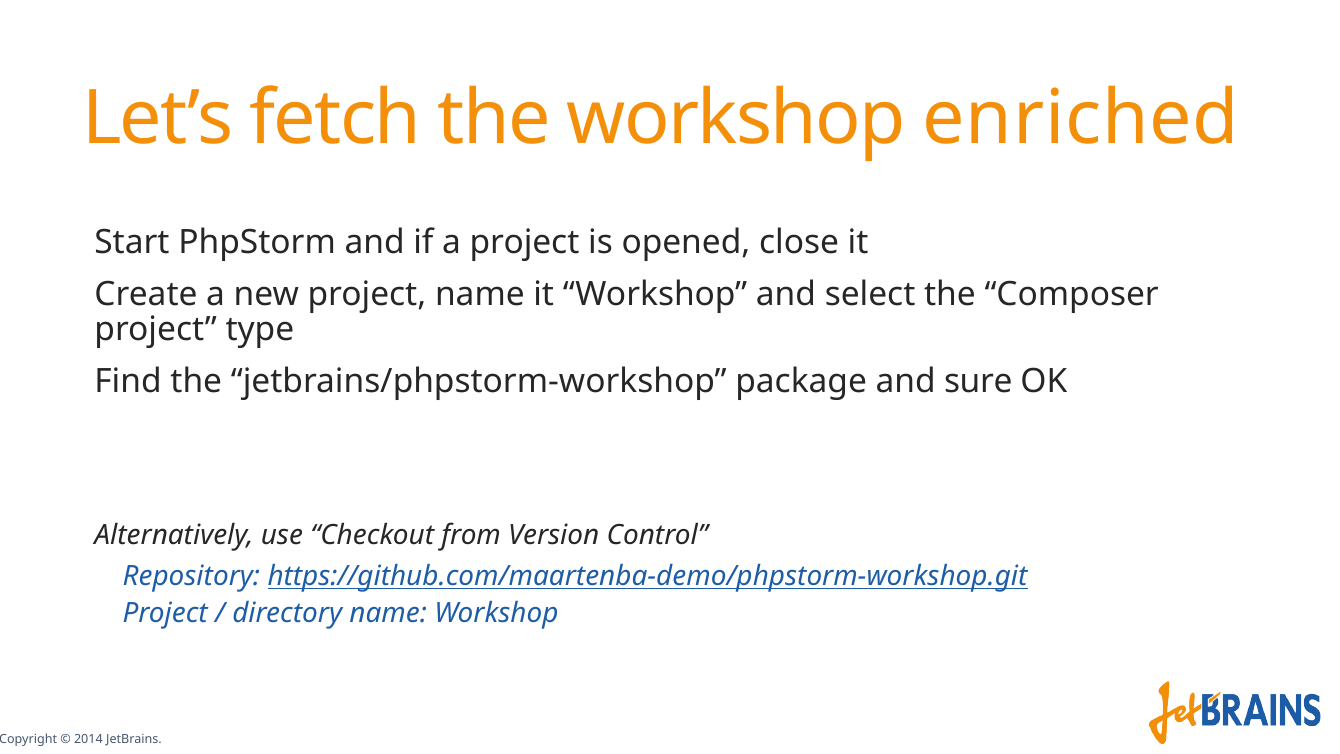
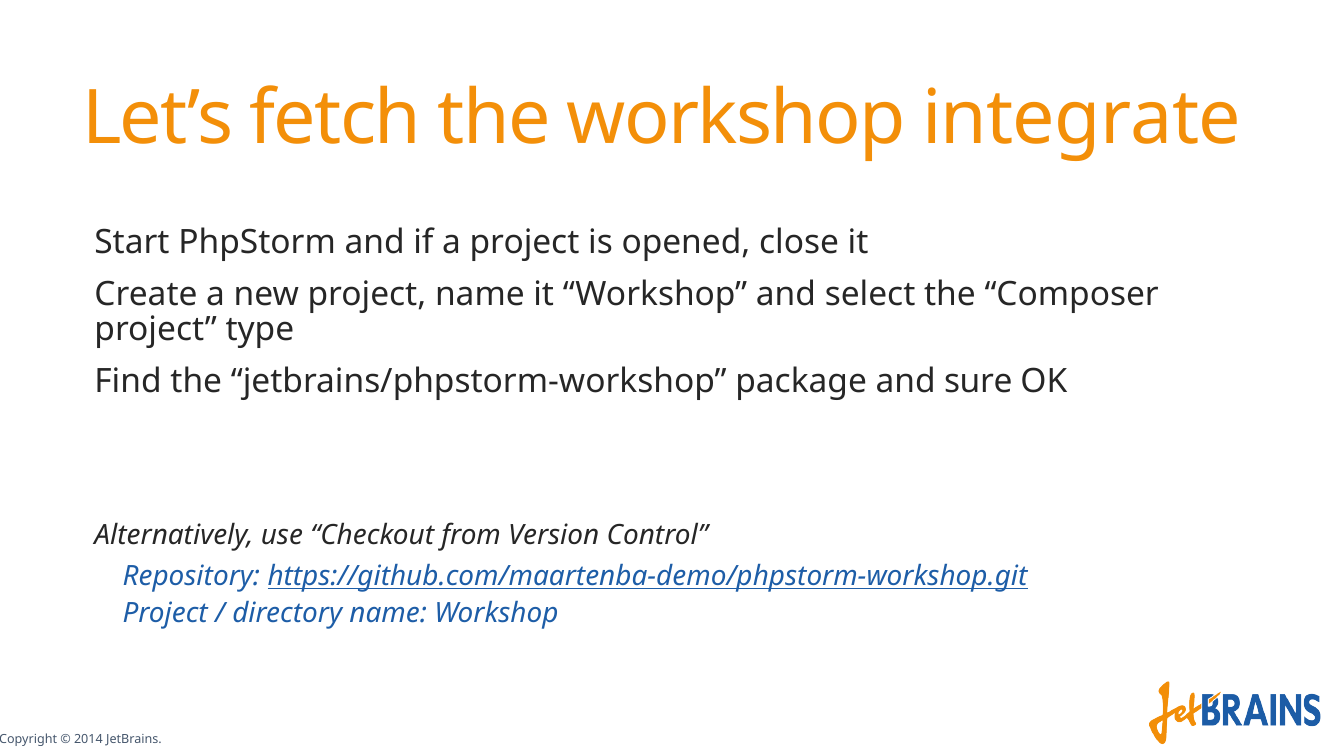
enriched: enriched -> integrate
